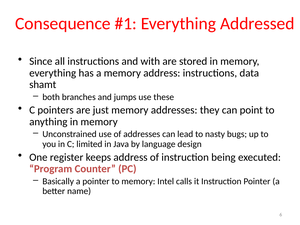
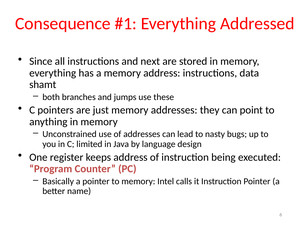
with: with -> next
